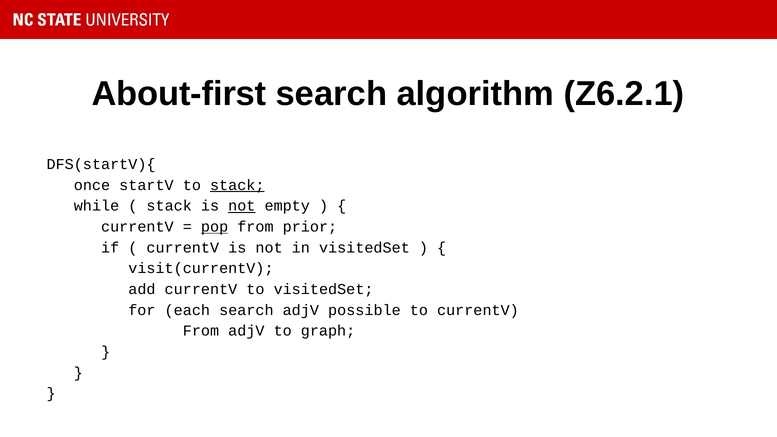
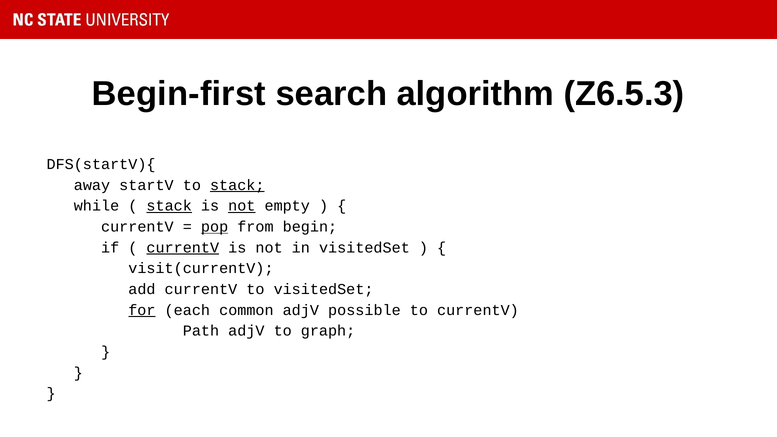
About-first: About-first -> Begin-first
Z6.2.1: Z6.2.1 -> Z6.5.3
once: once -> away
stack at (169, 206) underline: none -> present
prior: prior -> begin
currentV at (183, 248) underline: none -> present
for underline: none -> present
each search: search -> common
From at (201, 331): From -> Path
